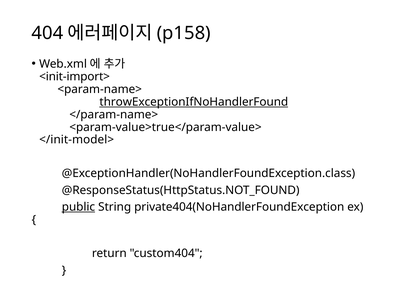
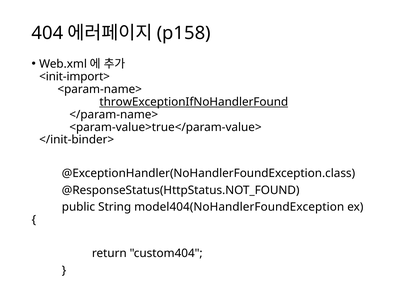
</init-model>: </init-model> -> </init-binder>
public underline: present -> none
private404(NoHandlerFoundException: private404(NoHandlerFoundException -> model404(NoHandlerFoundException
